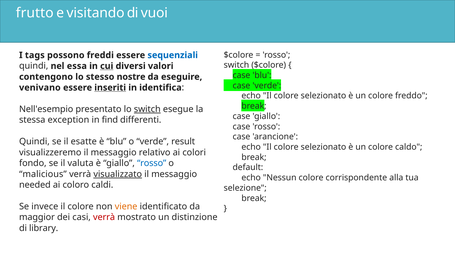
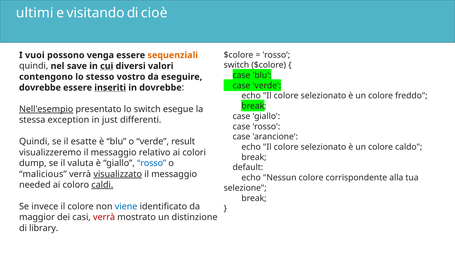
frutto: frutto -> ultimi
vuoi: vuoi -> cioè
tags: tags -> vuoi
freddi: freddi -> venga
sequenziali colour: blue -> orange
essa: essa -> save
nostre: nostre -> vostro
venivano at (40, 88): venivano -> dovrebbe
in identifica: identifica -> dovrebbe
Nell'esempio underline: none -> present
switch at (147, 109) underline: present -> none
find: find -> just
fondo: fondo -> dump
caldi underline: none -> present
viene colour: orange -> blue
